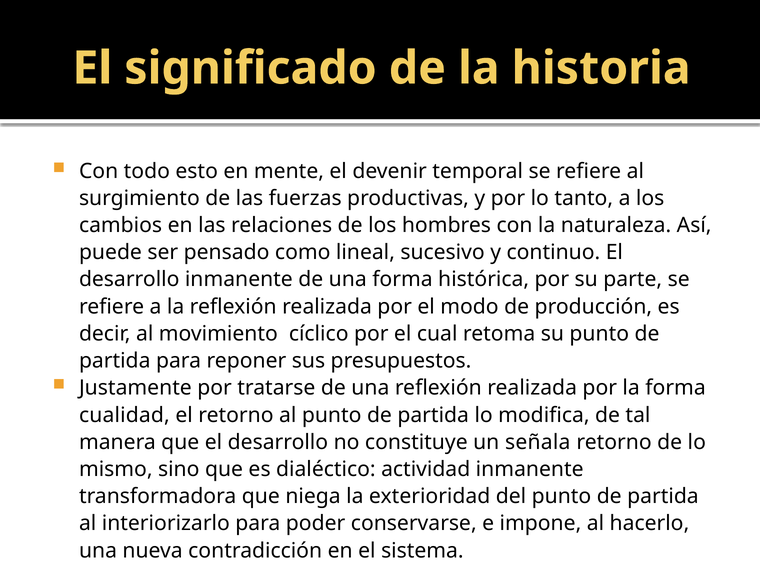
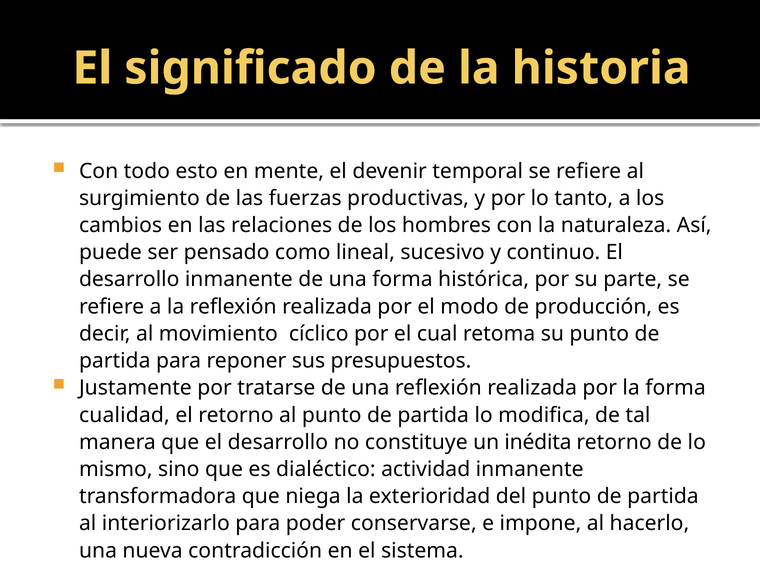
señala: señala -> inédita
